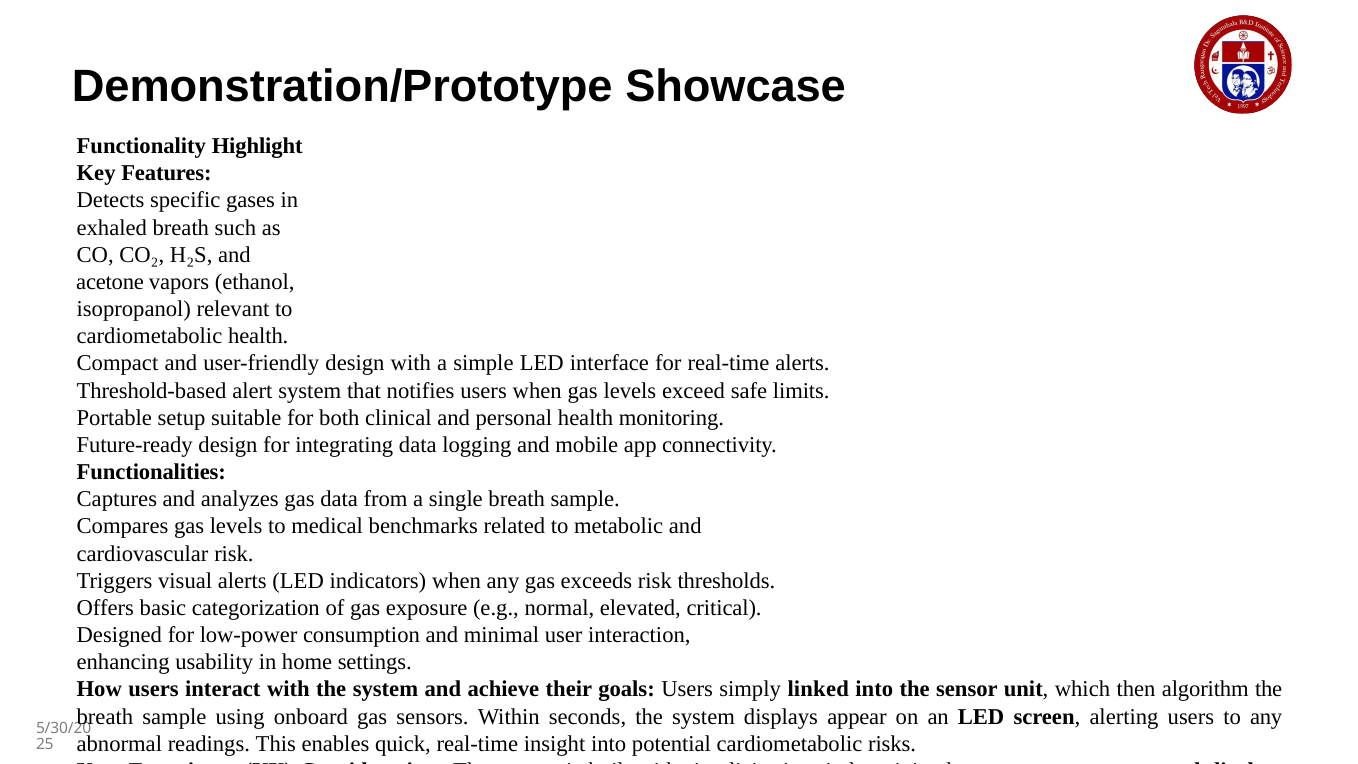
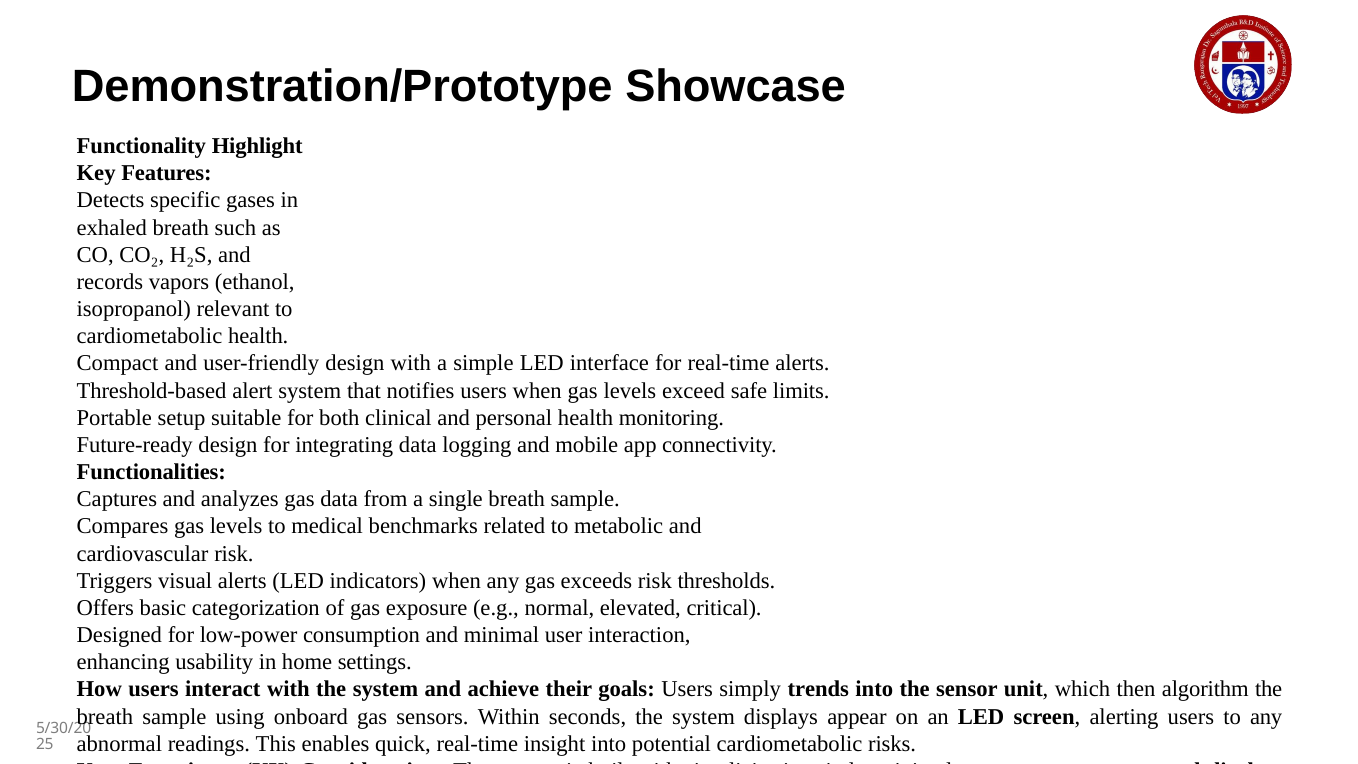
acetone: acetone -> records
linked: linked -> trends
